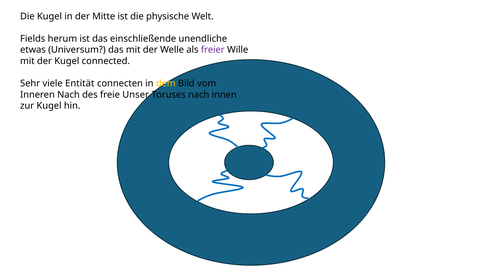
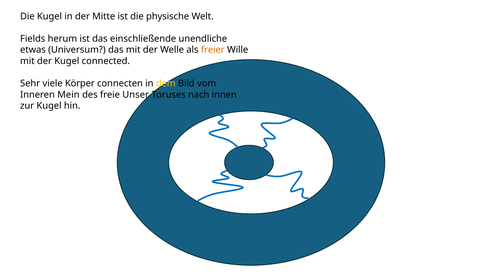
freier colour: purple -> orange
Entität: Entität -> Körper
Inneren Nach: Nach -> Mein
